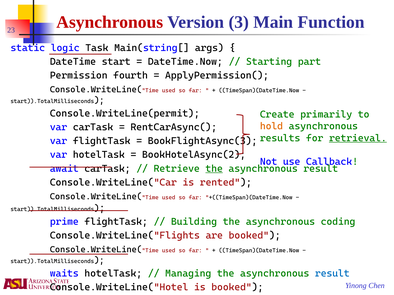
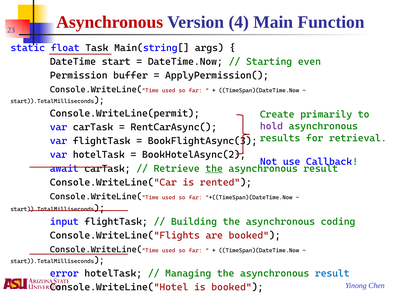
3: 3 -> 4
logic: logic -> float
part: part -> even
fourth: fourth -> buffer
hold colour: orange -> purple
retrieval underline: present -> none
prime: prime -> input
waits: waits -> error
